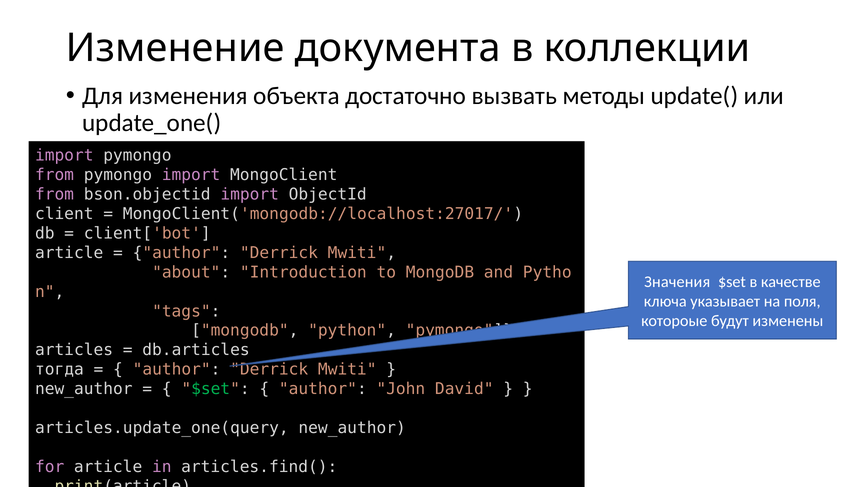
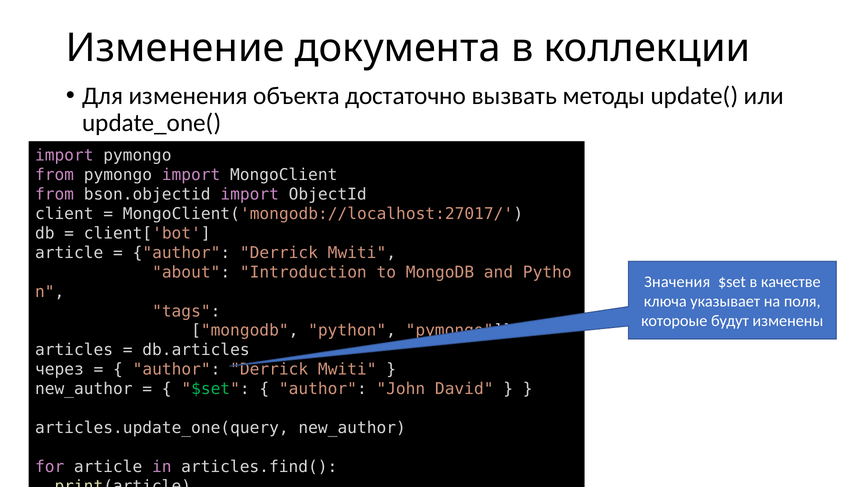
тогда: тогда -> через
